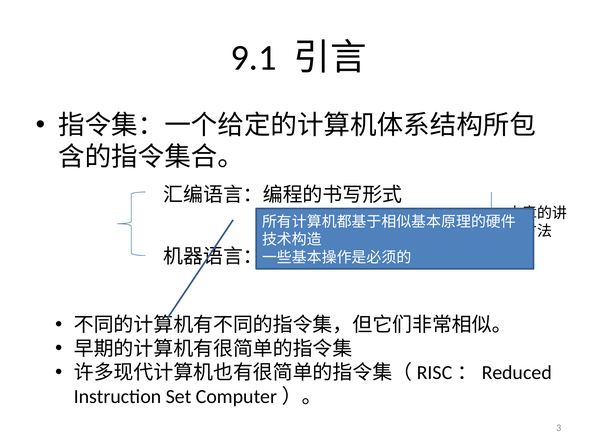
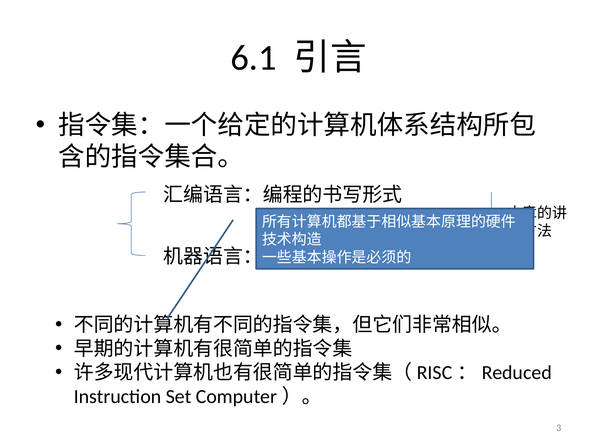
9.1: 9.1 -> 6.1
